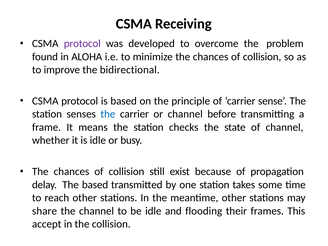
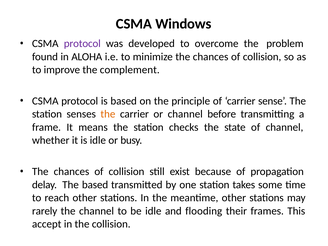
Receiving: Receiving -> Windows
bidirectional: bidirectional -> complement
the at (108, 114) colour: blue -> orange
share: share -> rarely
